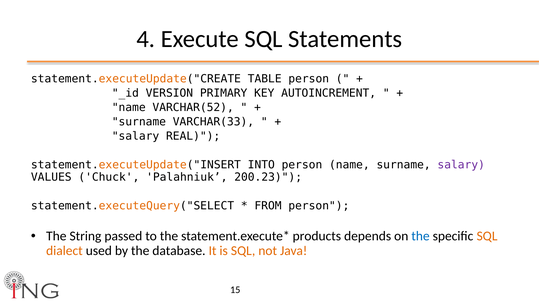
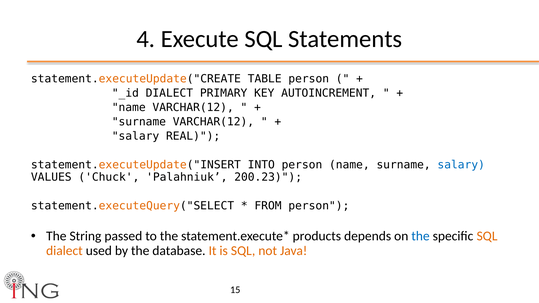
_id VERSION: VERSION -> DIALECT
name VARCHAR(52: VARCHAR(52 -> VARCHAR(12
surname VARCHAR(33: VARCHAR(33 -> VARCHAR(12
salary at (461, 165) colour: purple -> blue
